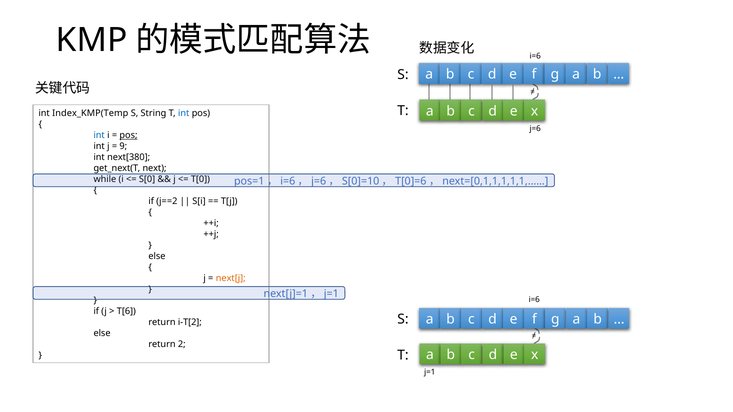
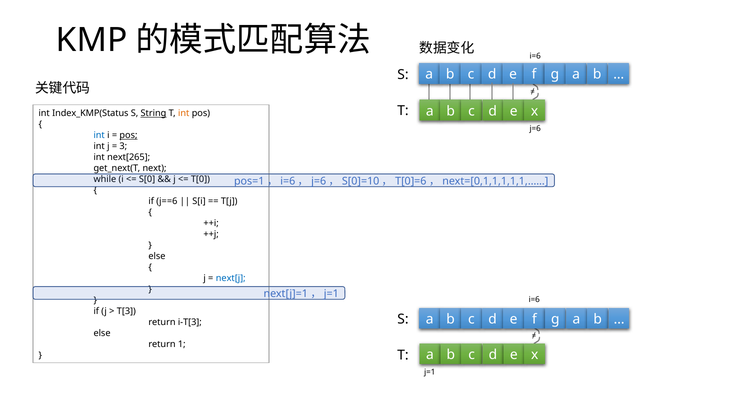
Index_KMP(Temp: Index_KMP(Temp -> Index_KMP(Status
String underline: none -> present
int at (184, 114) colour: blue -> orange
9: 9 -> 3
next[380: next[380 -> next[265
j==2: j==2 -> j==6
next[j colour: orange -> blue
T[6: T[6 -> T[3
i-T[2: i-T[2 -> i-T[3
2: 2 -> 1
